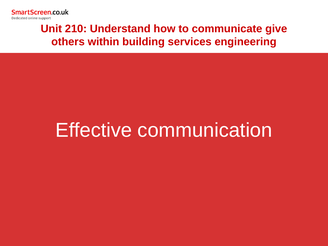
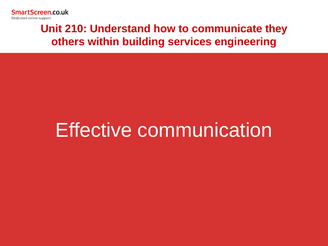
give: give -> they
